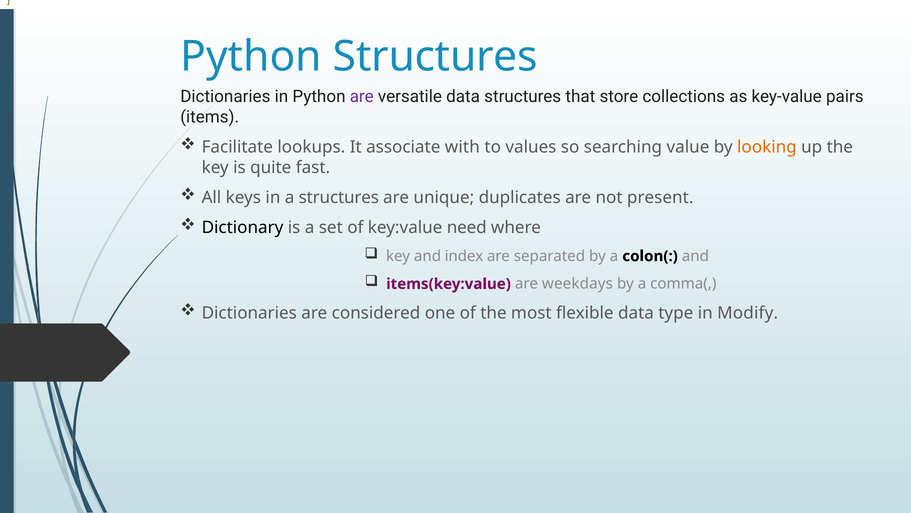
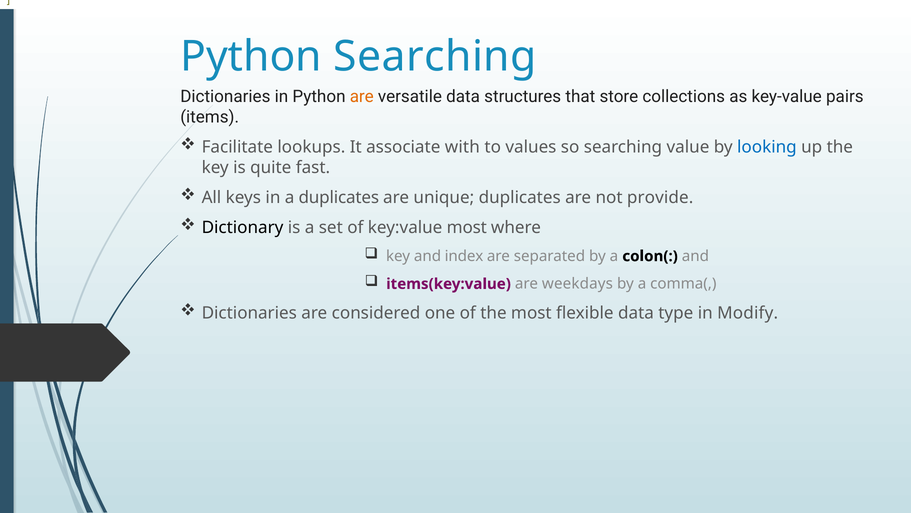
Python Structures: Structures -> Searching
are at (362, 96) colour: purple -> orange
looking colour: orange -> blue
a structures: structures -> duplicates
present: present -> provide
key:value need: need -> most
